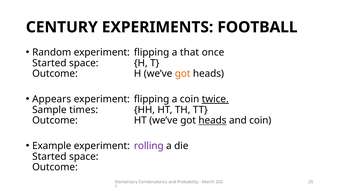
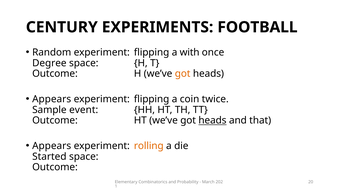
that: that -> with
Started at (49, 63): Started -> Degree
twice underline: present -> none
times: times -> event
and coin: coin -> that
Example at (52, 146): Example -> Appears
rolling colour: purple -> orange
